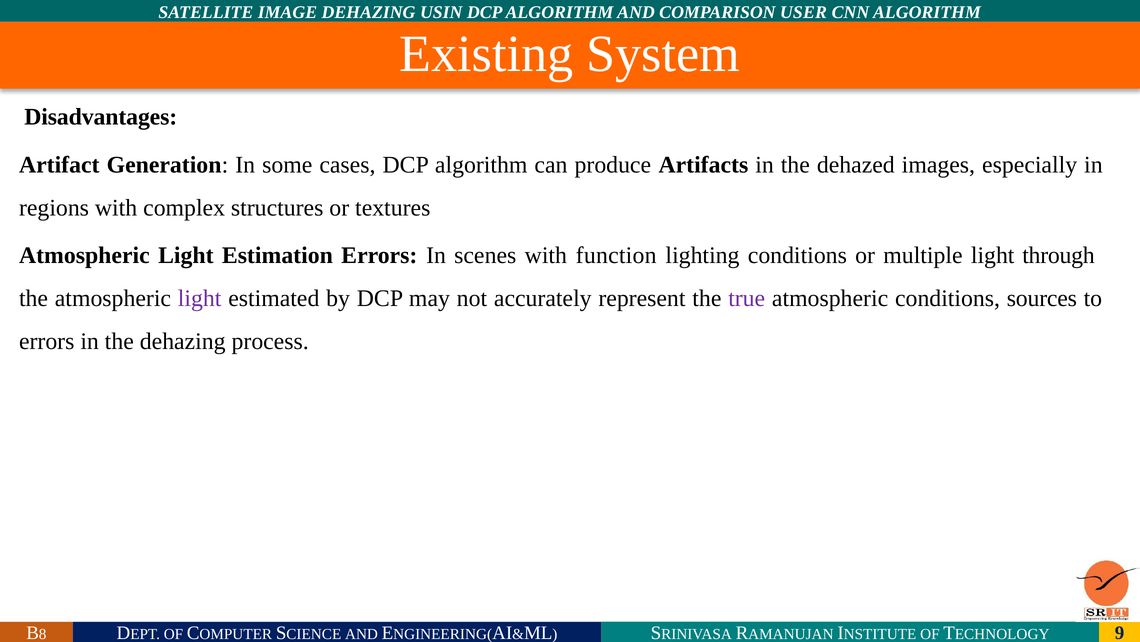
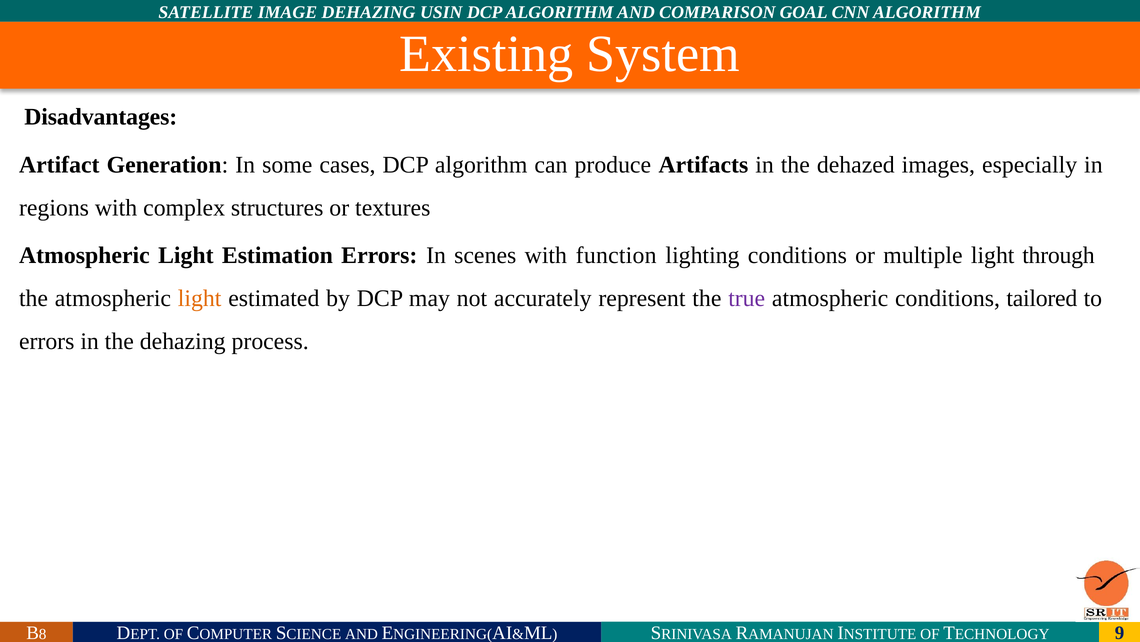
USER: USER -> GOAL
light at (200, 298) colour: purple -> orange
sources: sources -> tailored
